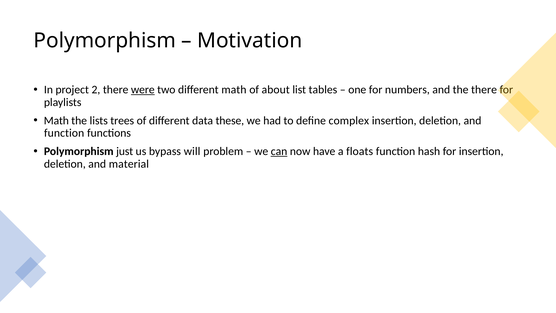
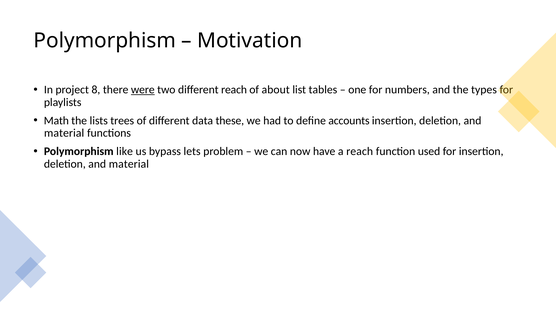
2: 2 -> 8
different math: math -> reach
the there: there -> types
complex: complex -> accounts
function at (64, 133): function -> material
just: just -> like
will: will -> lets
can underline: present -> none
a floats: floats -> reach
hash: hash -> used
